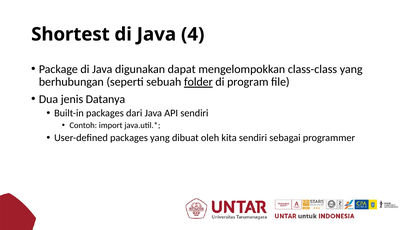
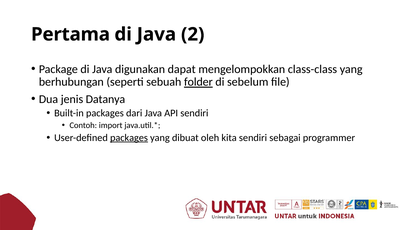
Shortest: Shortest -> Pertama
4: 4 -> 2
program: program -> sebelum
packages at (129, 138) underline: none -> present
